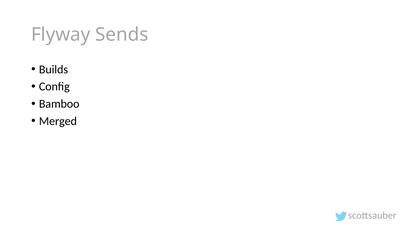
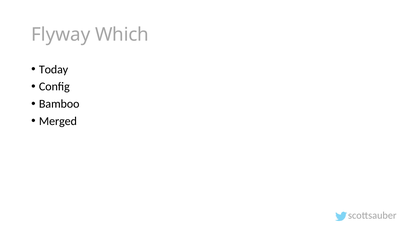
Sends: Sends -> Which
Builds: Builds -> Today
